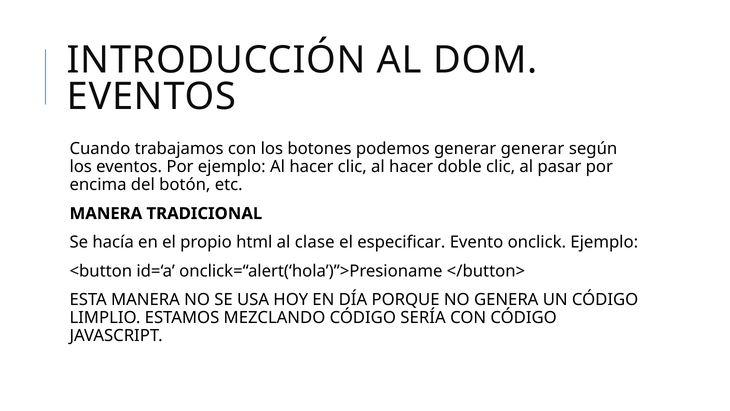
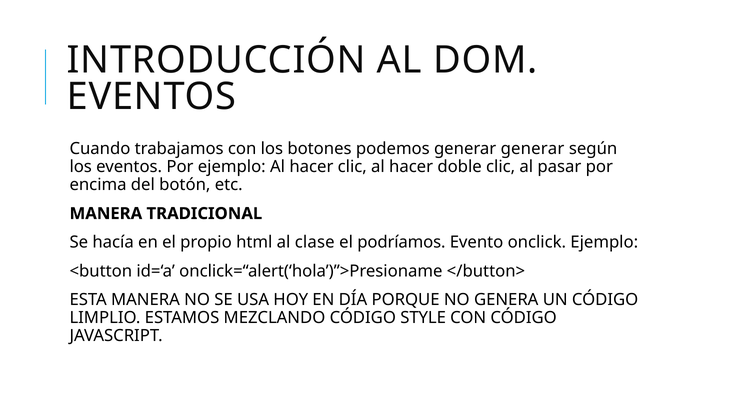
especificar: especificar -> podríamos
SERÍA: SERÍA -> STYLE
